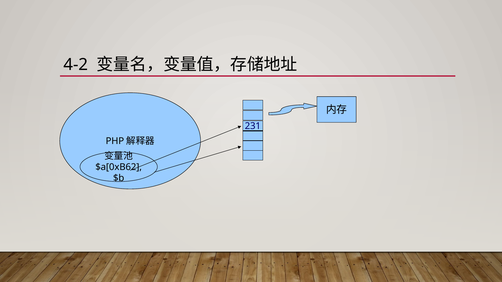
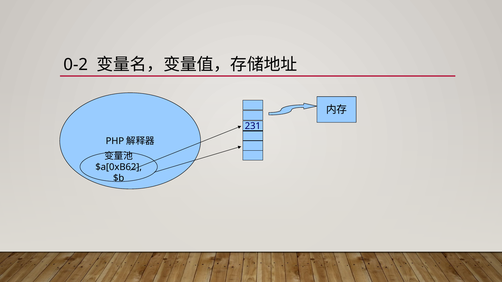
4-2: 4-2 -> 0-2
